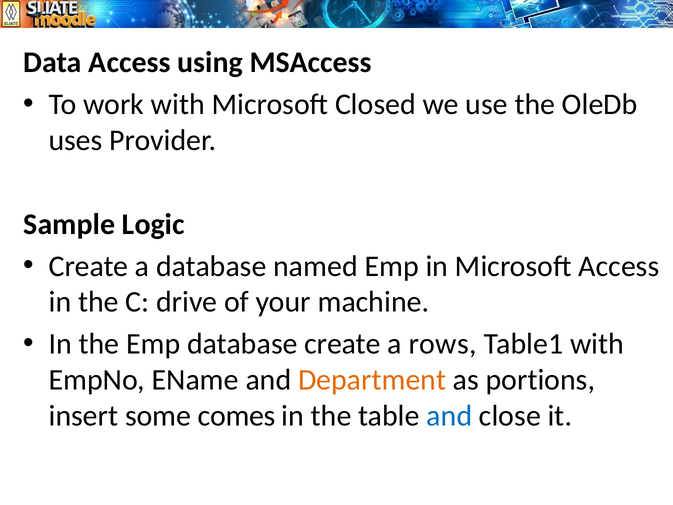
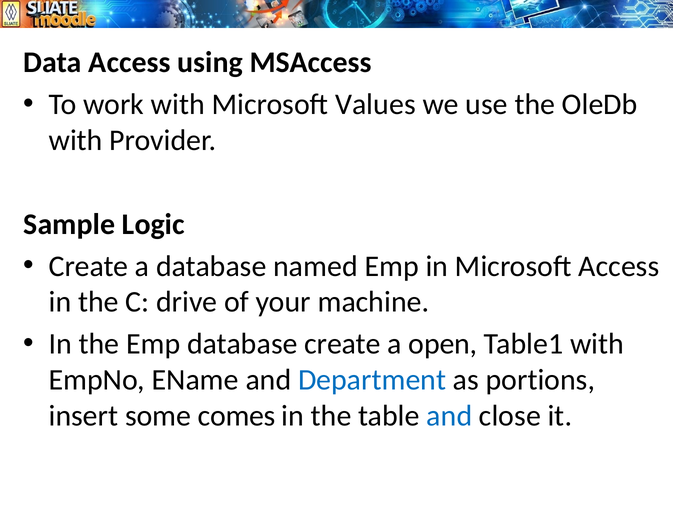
Closed: Closed -> Values
uses at (76, 140): uses -> with
rows: rows -> open
Department colour: orange -> blue
